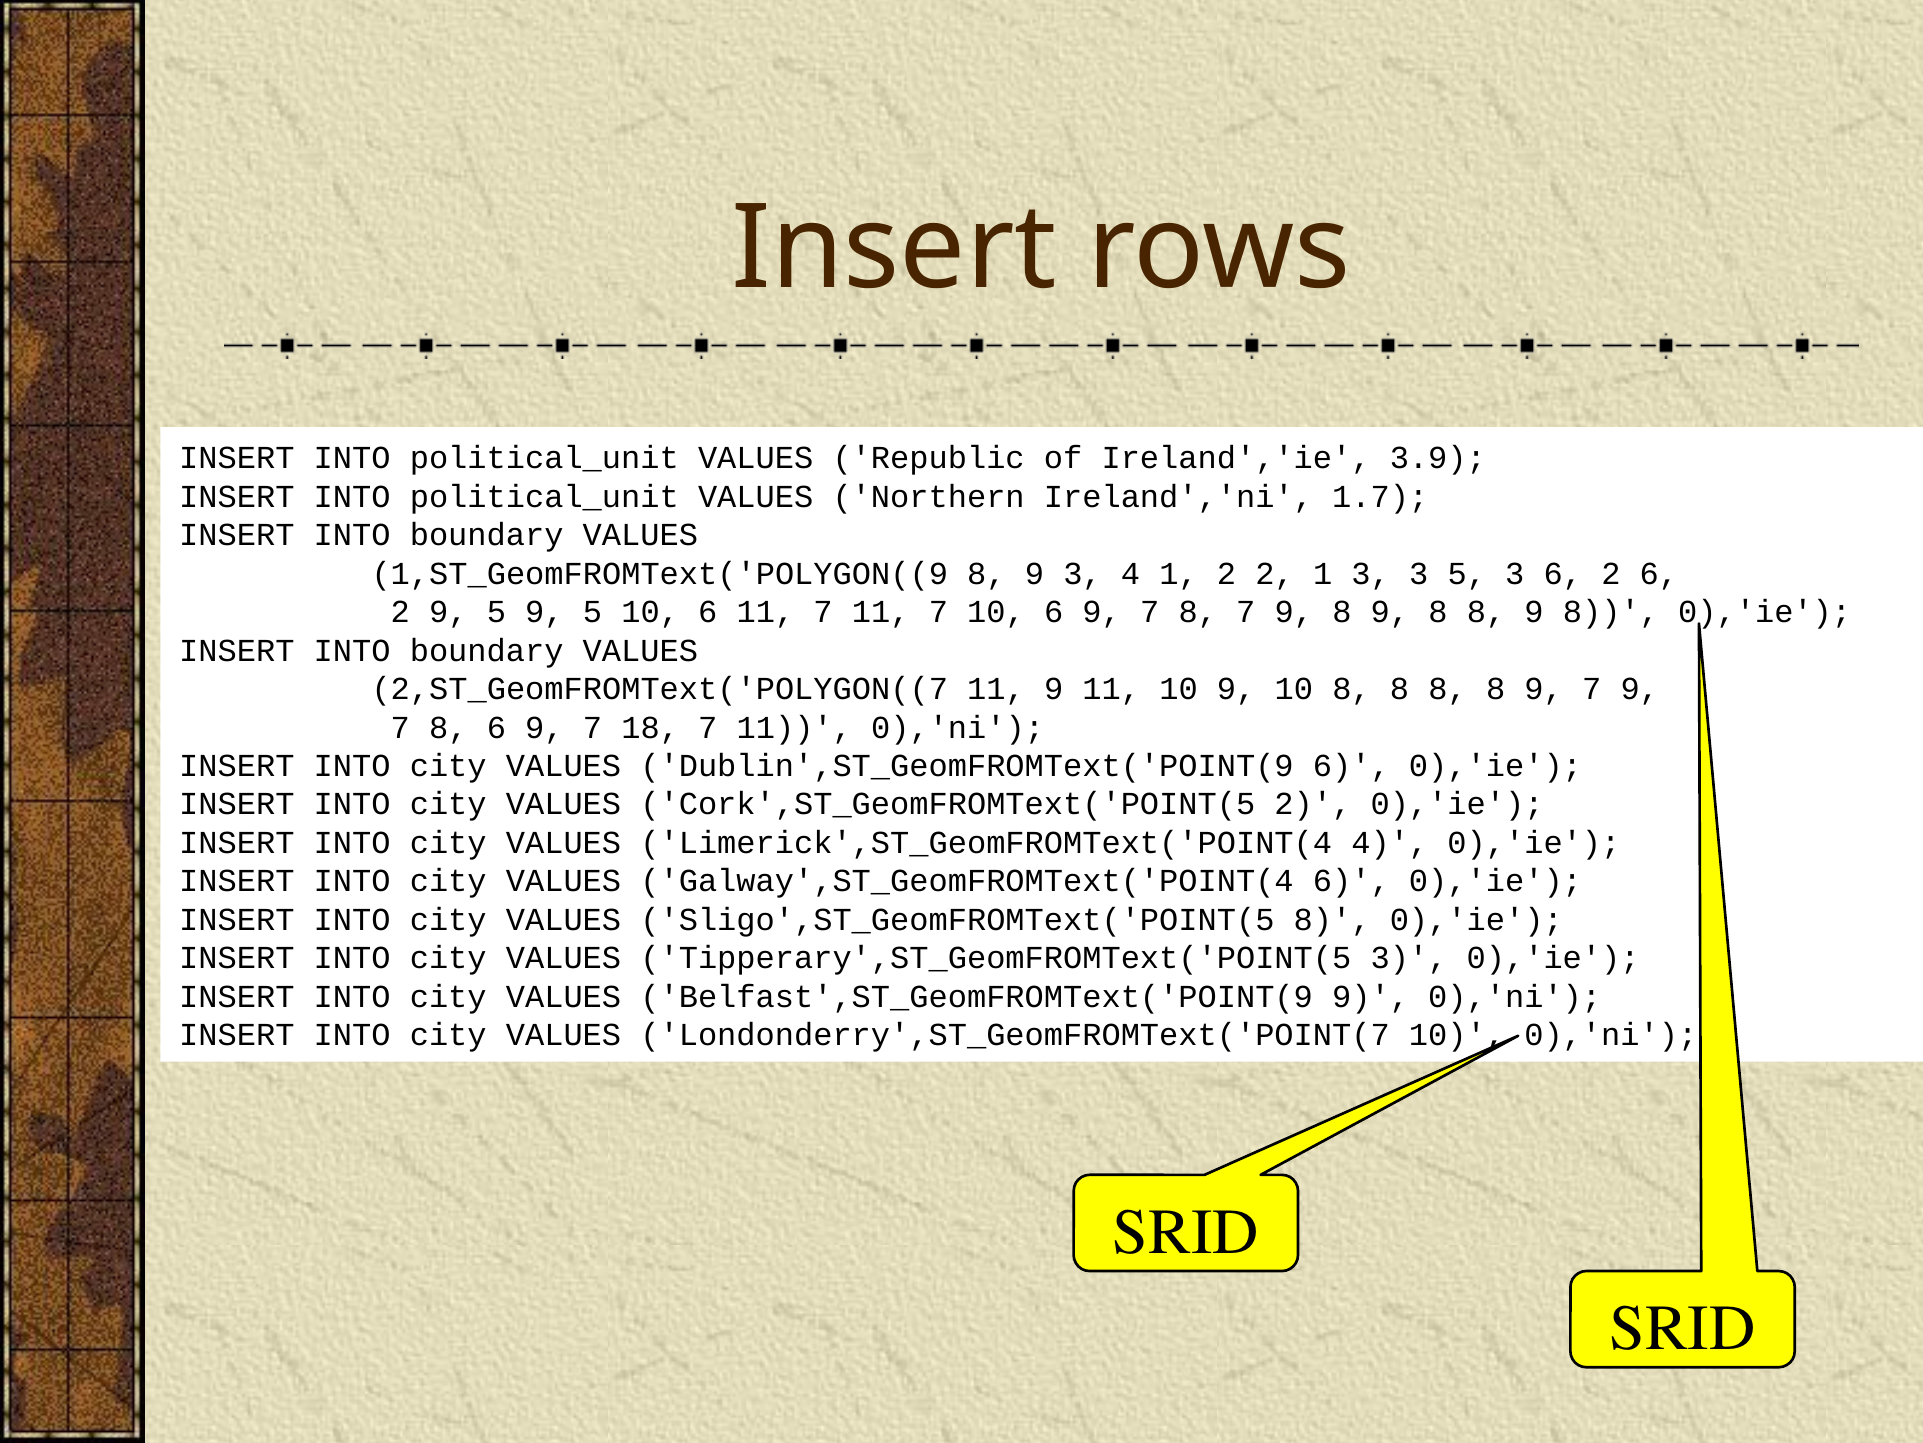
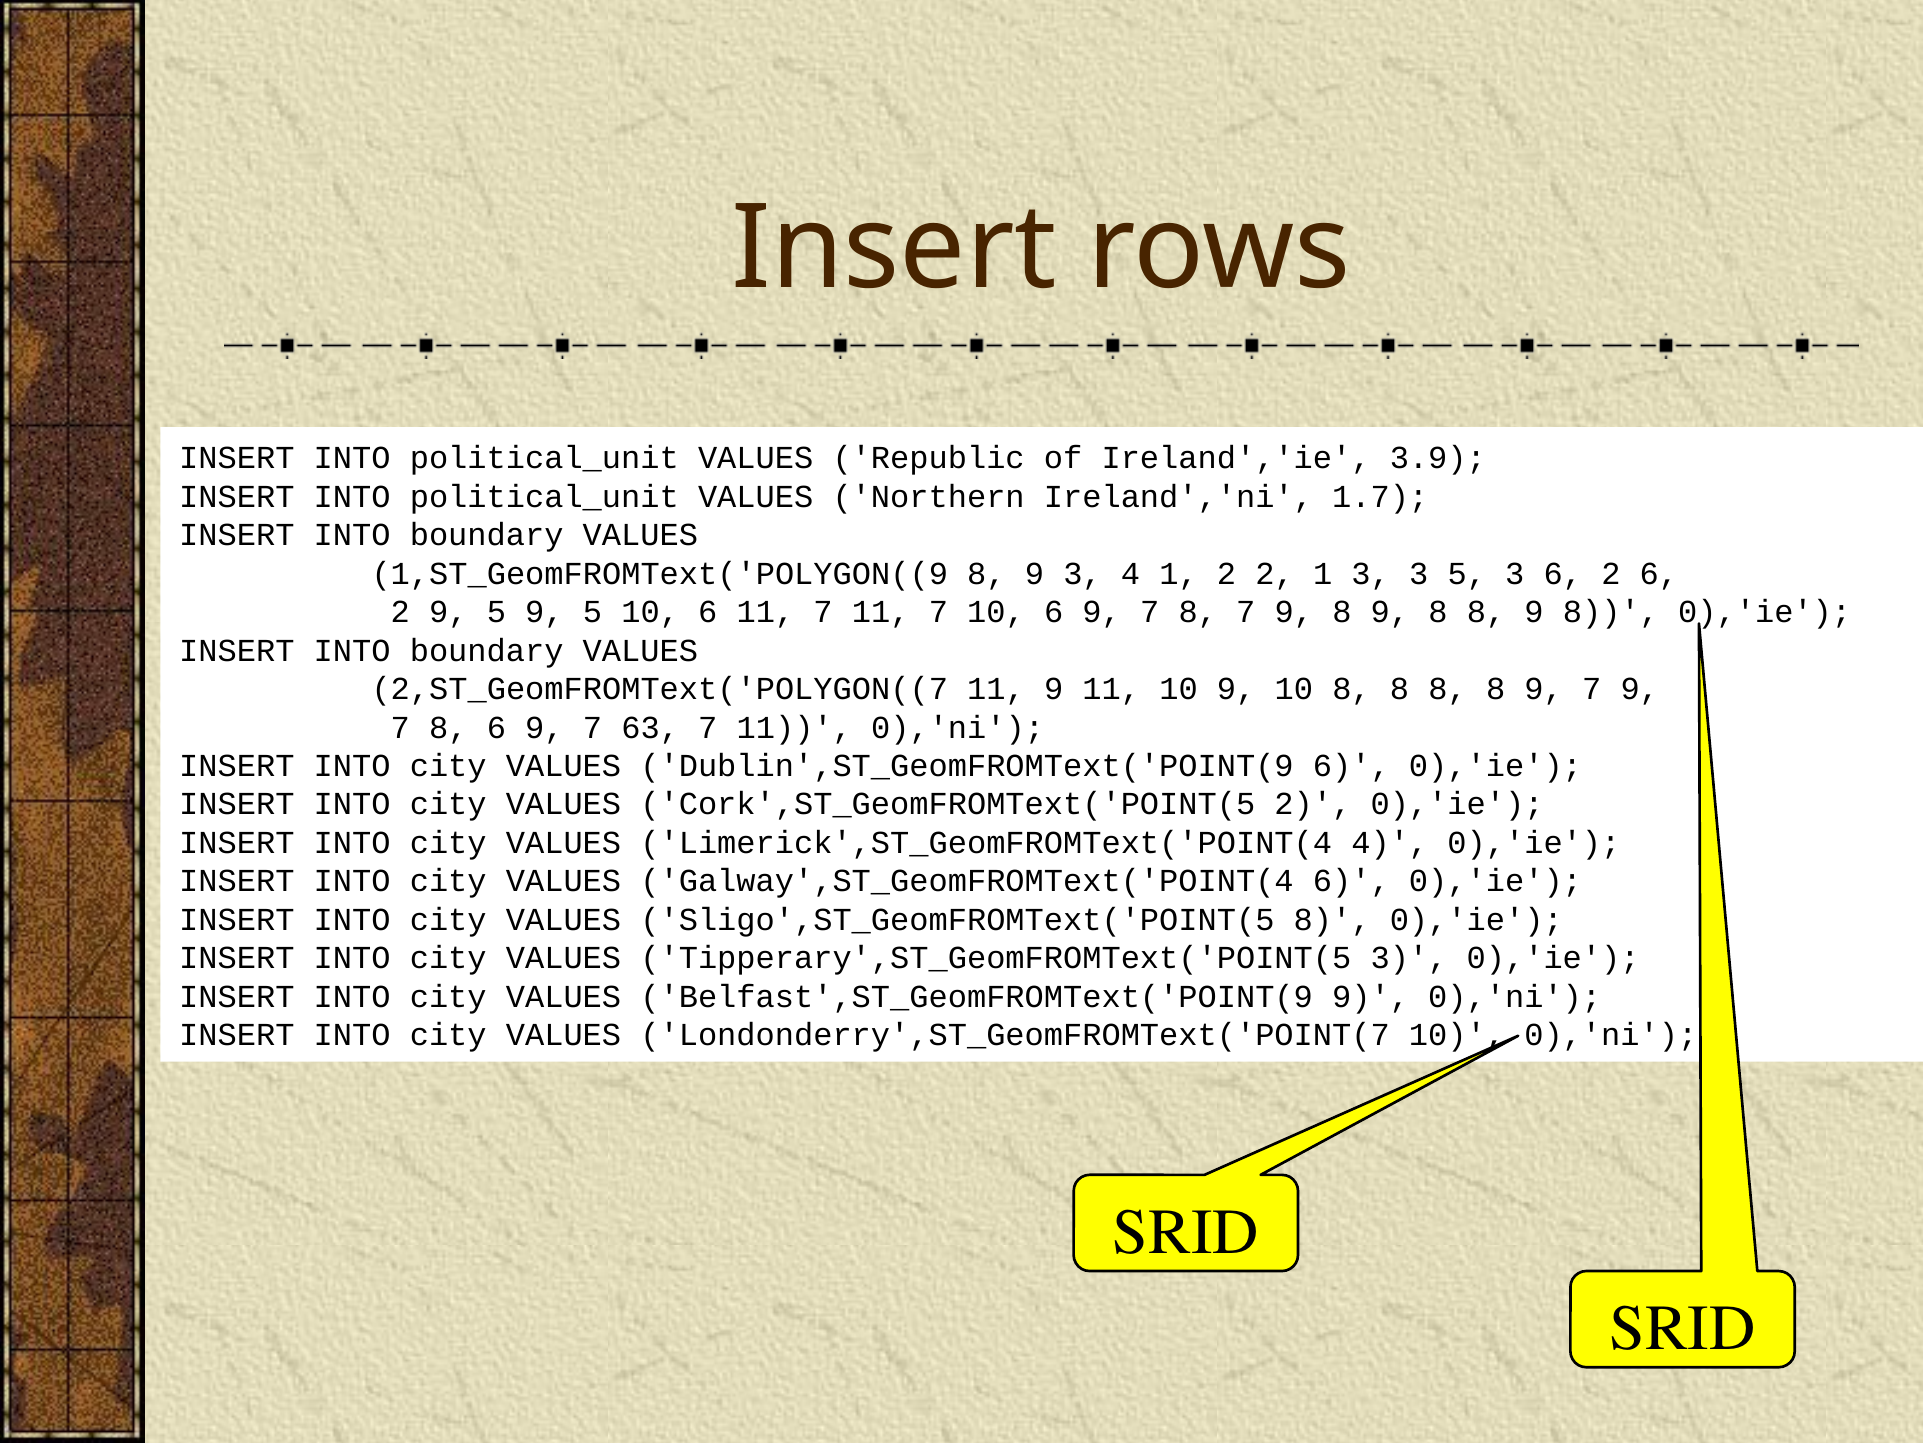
18: 18 -> 63
